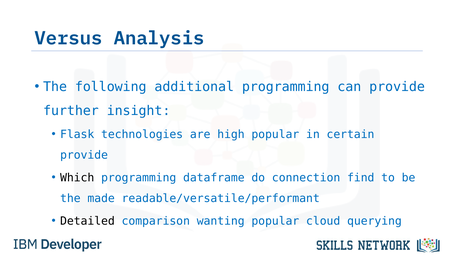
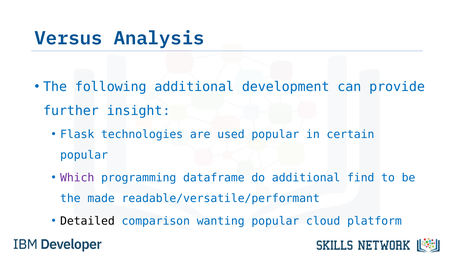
additional programming: programming -> development
high: high -> used
provide at (84, 155): provide -> popular
Which colour: black -> purple
do connection: connection -> additional
querying: querying -> platform
